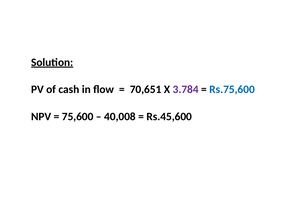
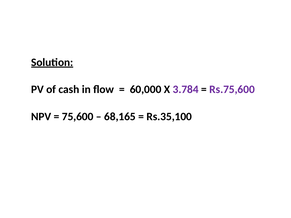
70,651: 70,651 -> 60,000
Rs.75,600 colour: blue -> purple
40,008: 40,008 -> 68,165
Rs.45,600: Rs.45,600 -> Rs.35,100
